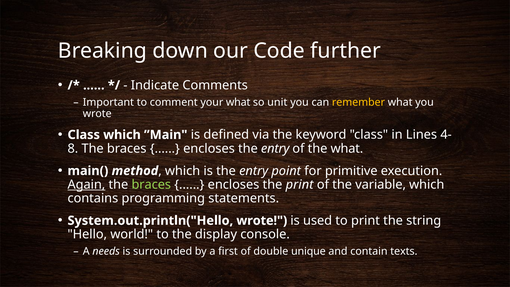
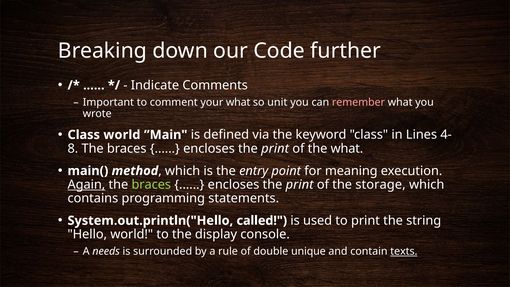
remember colour: yellow -> pink
Class which: which -> world
entry at (275, 149): entry -> print
primitive: primitive -> meaning
variable: variable -> storage
System.out.println("Hello wrote: wrote -> called
first: first -> rule
texts underline: none -> present
